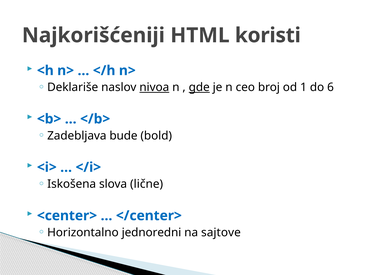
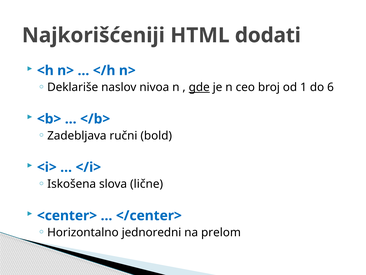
koristi: koristi -> dodati
nivoa underline: present -> none
bude: bude -> ručni
sajtove: sajtove -> prelom
